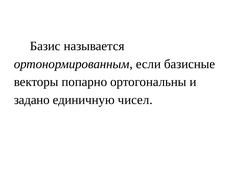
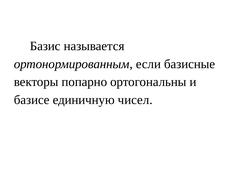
задано: задано -> базисе
